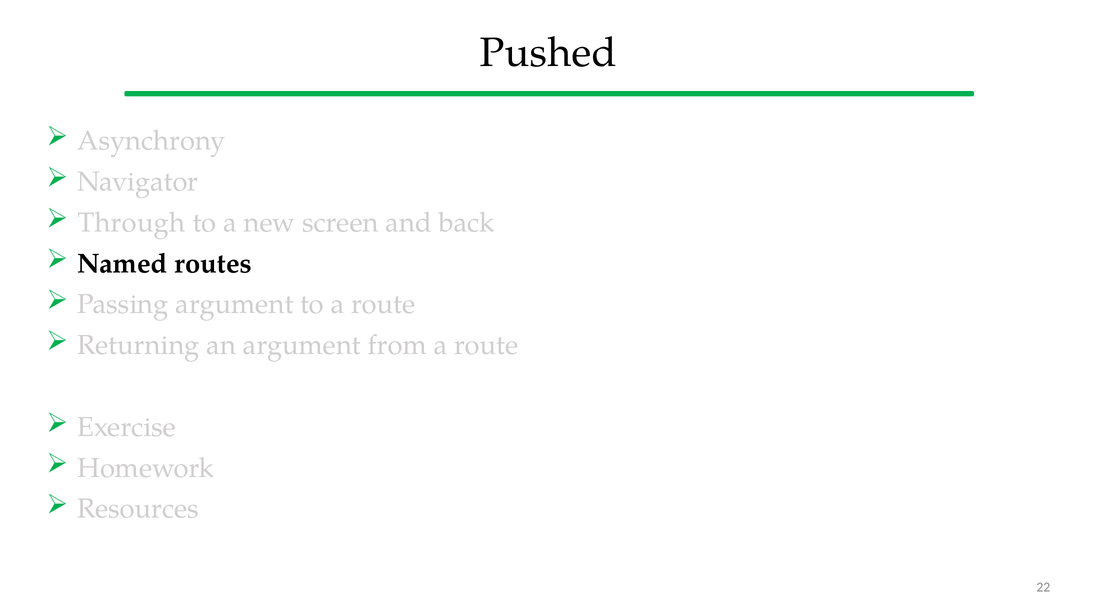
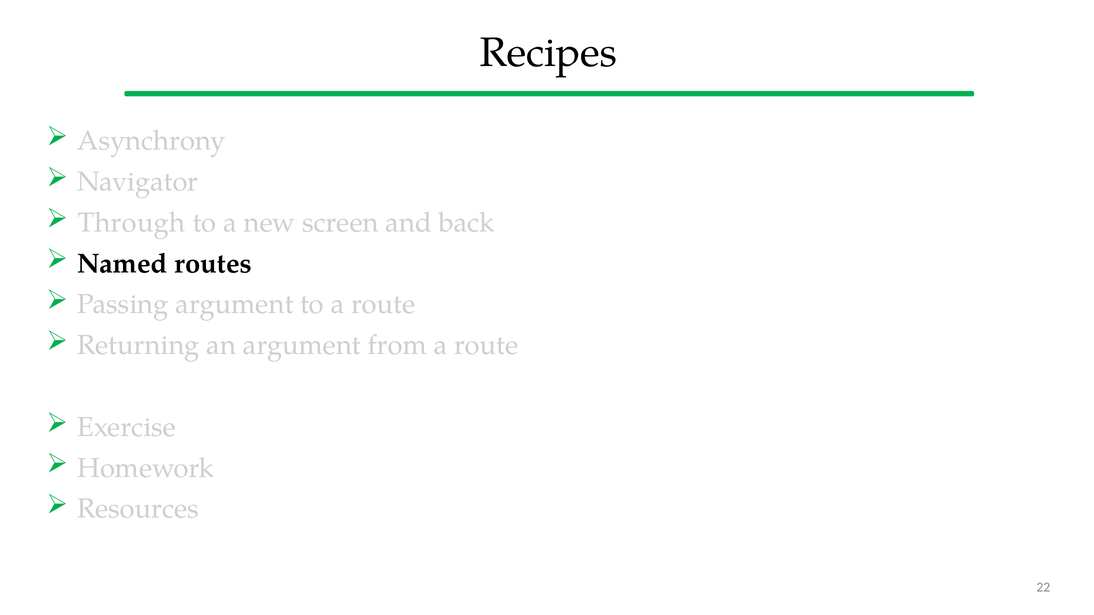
Pushed: Pushed -> Recipes
